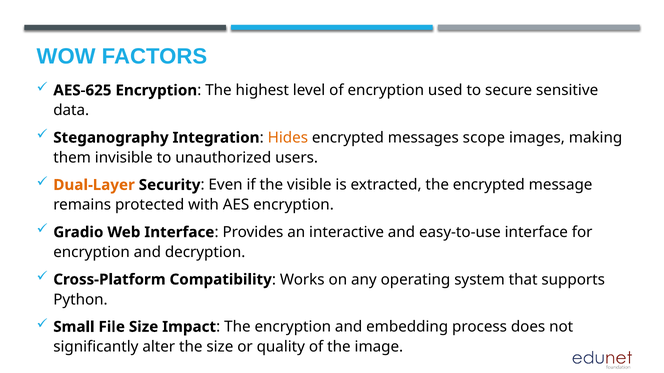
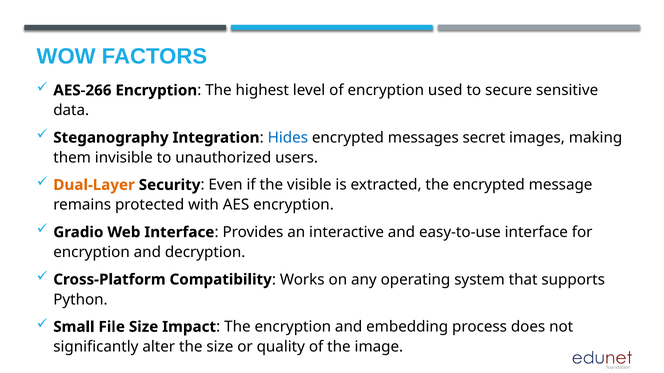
AES-625: AES-625 -> AES-266
Hides colour: orange -> blue
scope: scope -> secret
